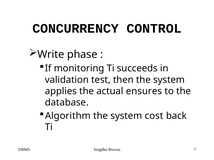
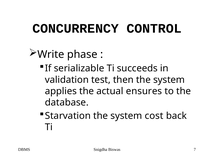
monitoring: monitoring -> serializable
Algorithm: Algorithm -> Starvation
